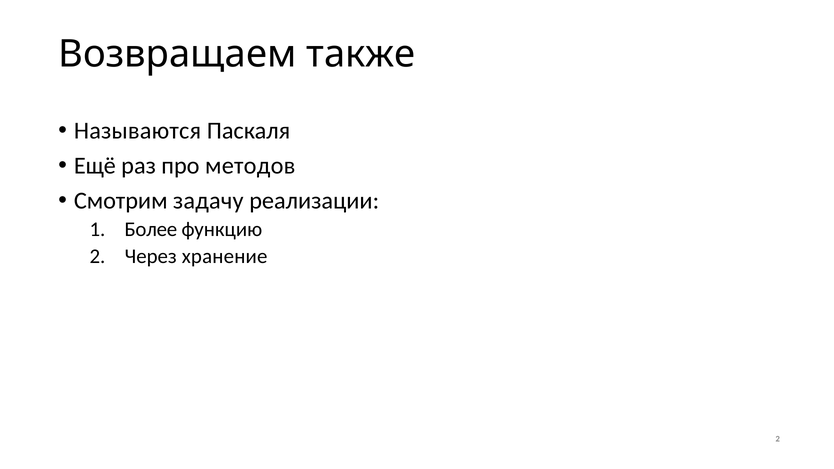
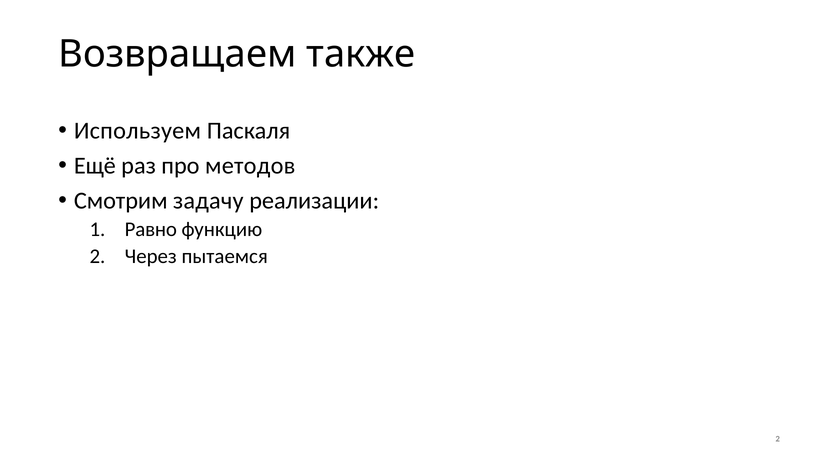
Называются: Называются -> Используем
Более: Более -> Равно
хранение: хранение -> пытаемся
